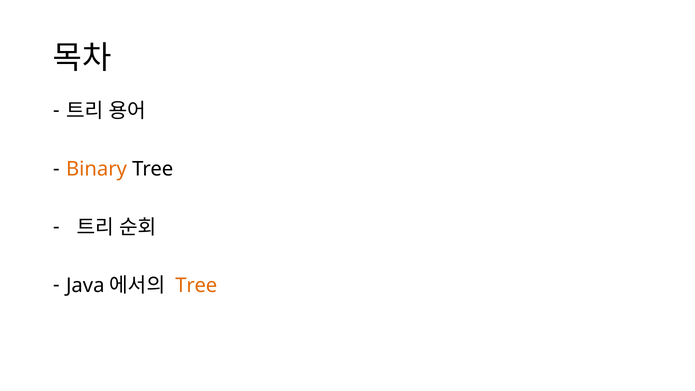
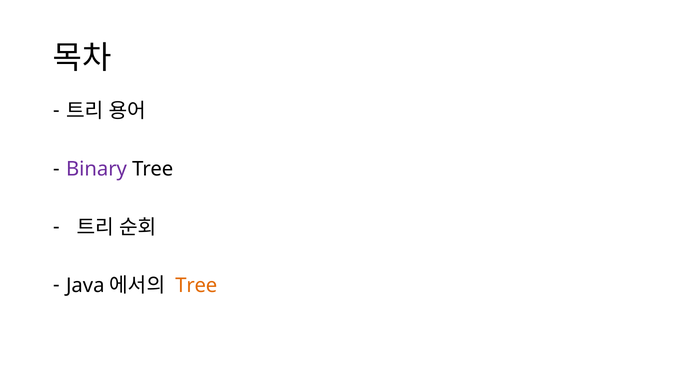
Binary colour: orange -> purple
